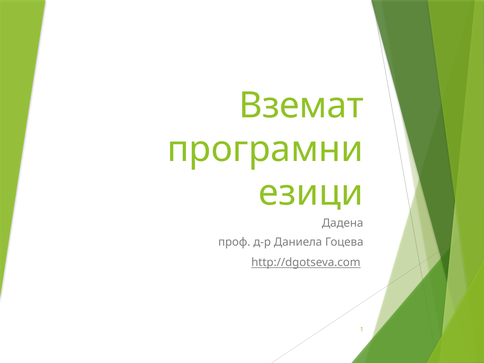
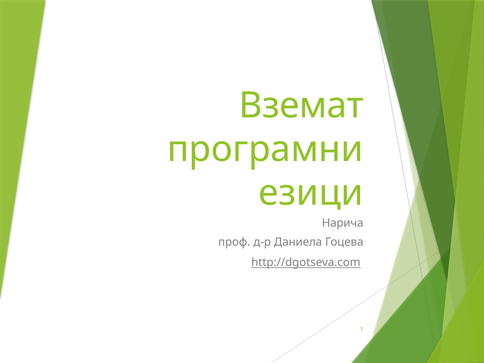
Дадена: Дадена -> Нарича
